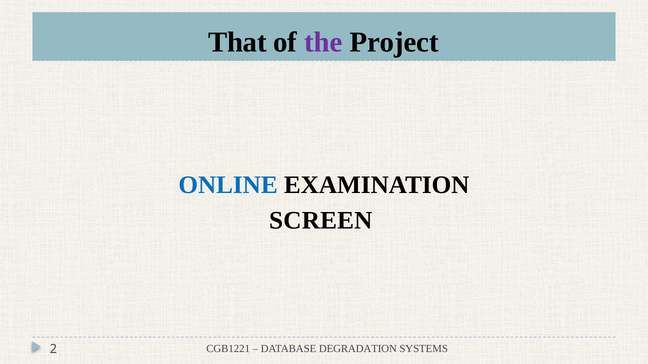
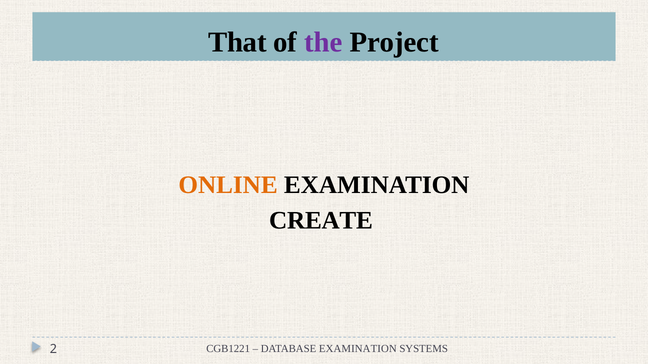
ONLINE colour: blue -> orange
SCREEN: SCREEN -> CREATE
DATABASE DEGRADATION: DEGRADATION -> EXAMINATION
